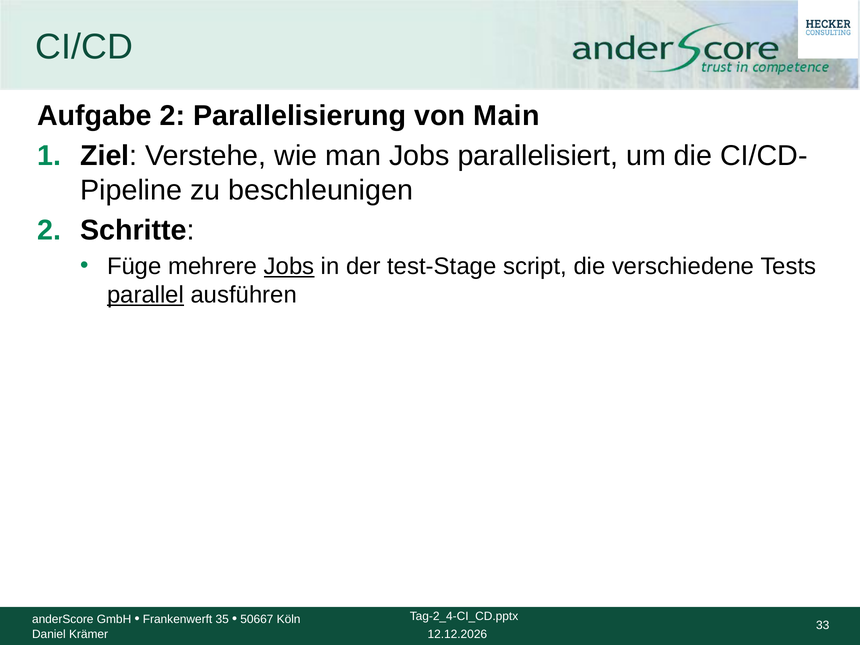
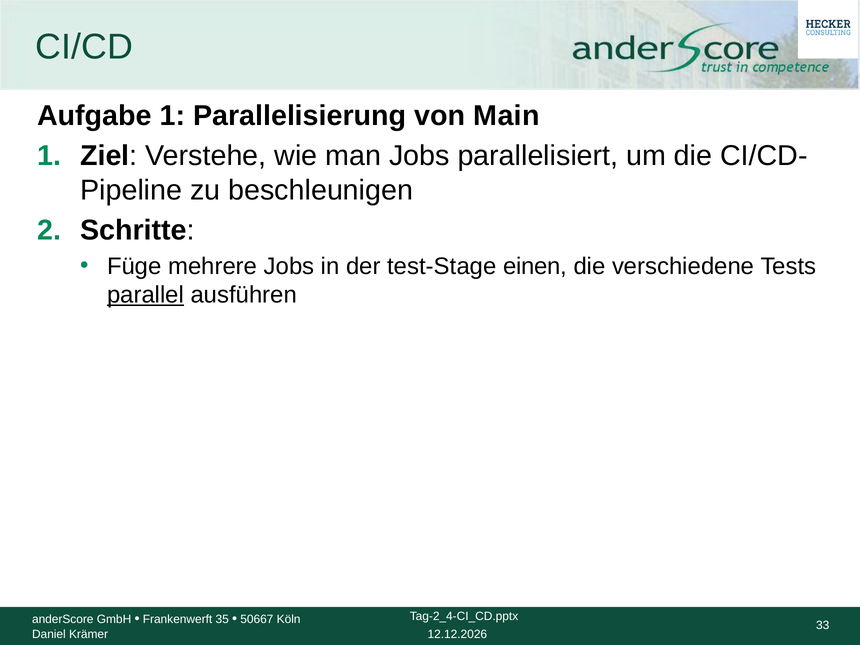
Aufgabe 2: 2 -> 1
Jobs at (289, 266) underline: present -> none
script: script -> einen
